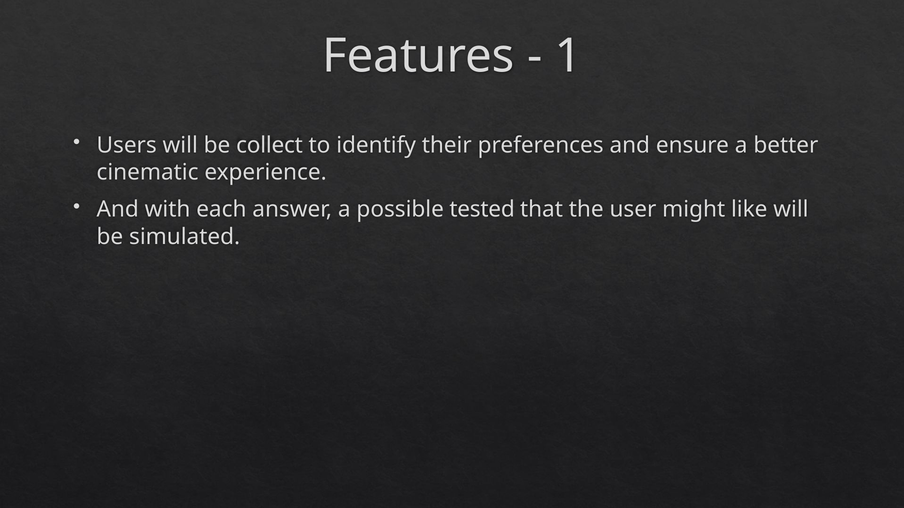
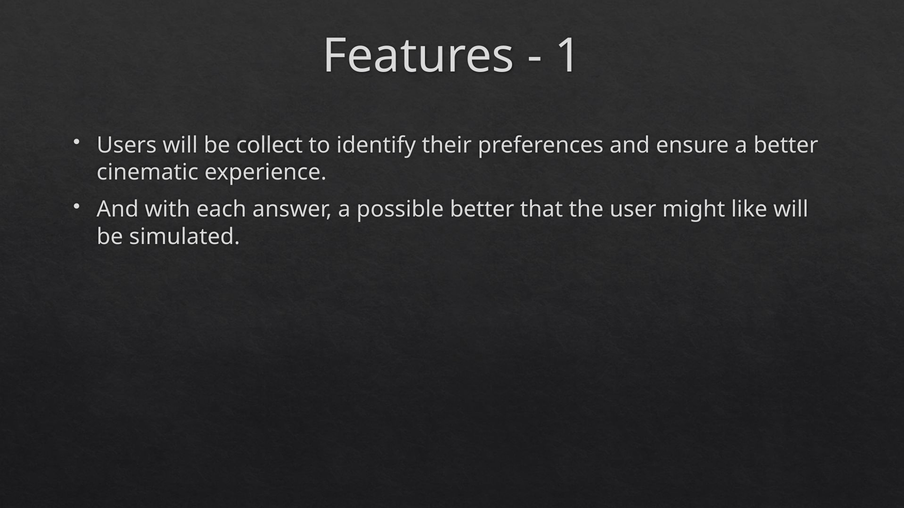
possible tested: tested -> better
